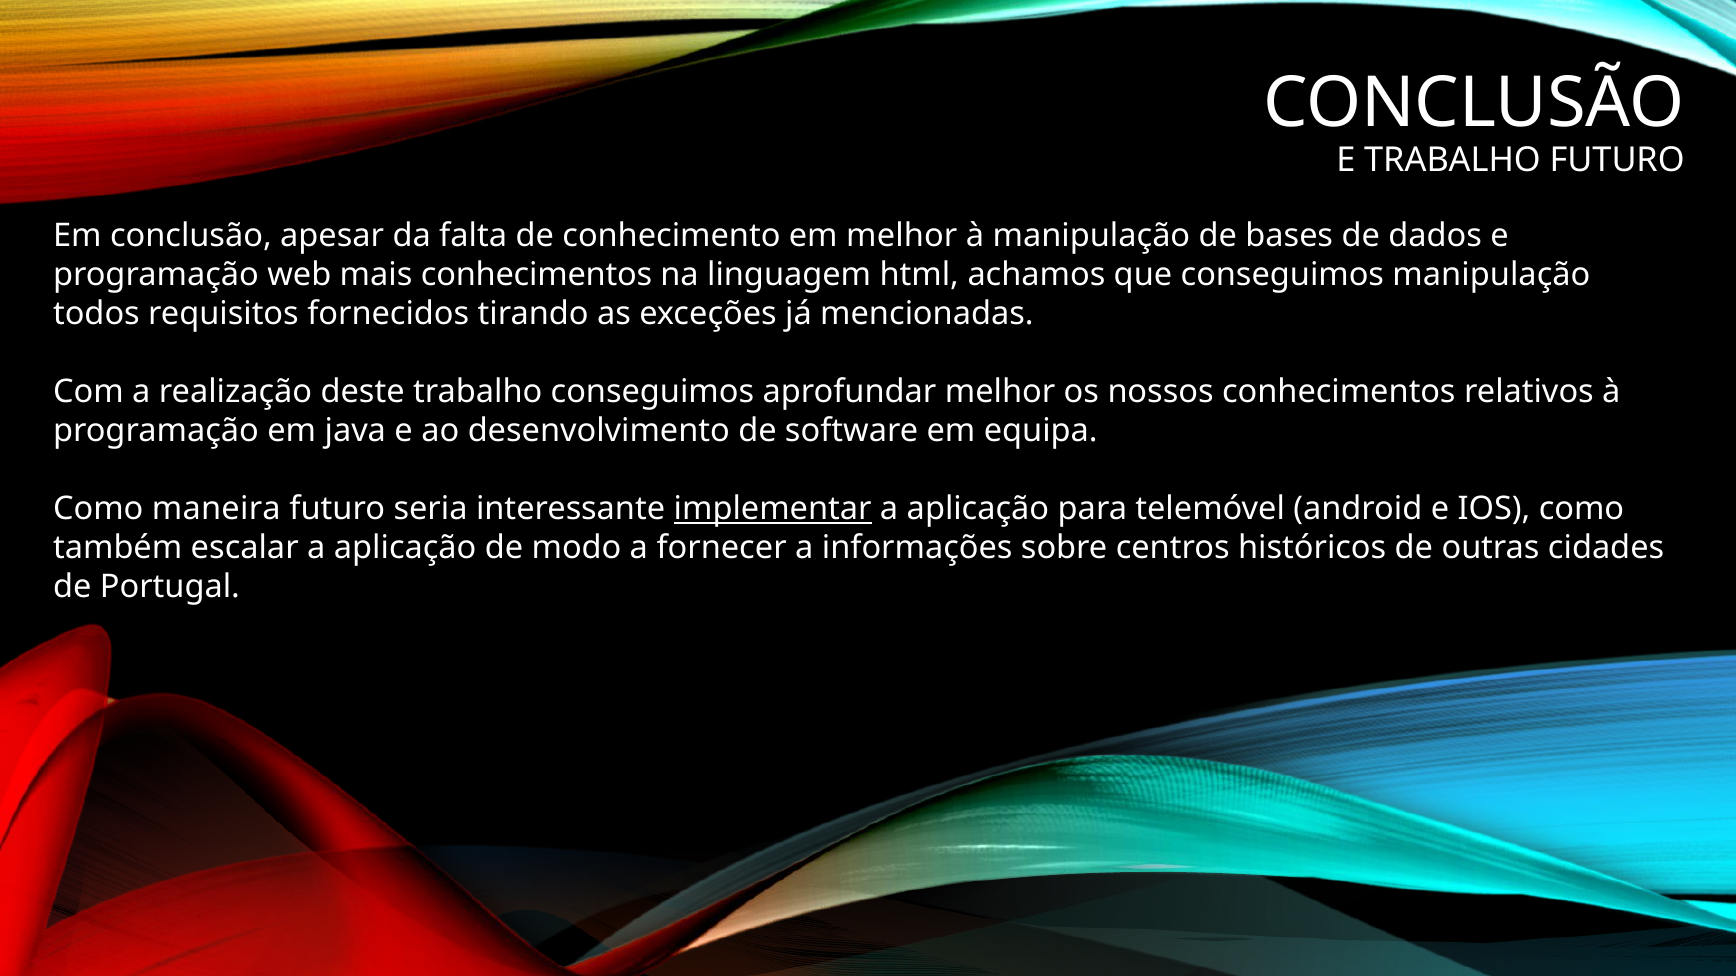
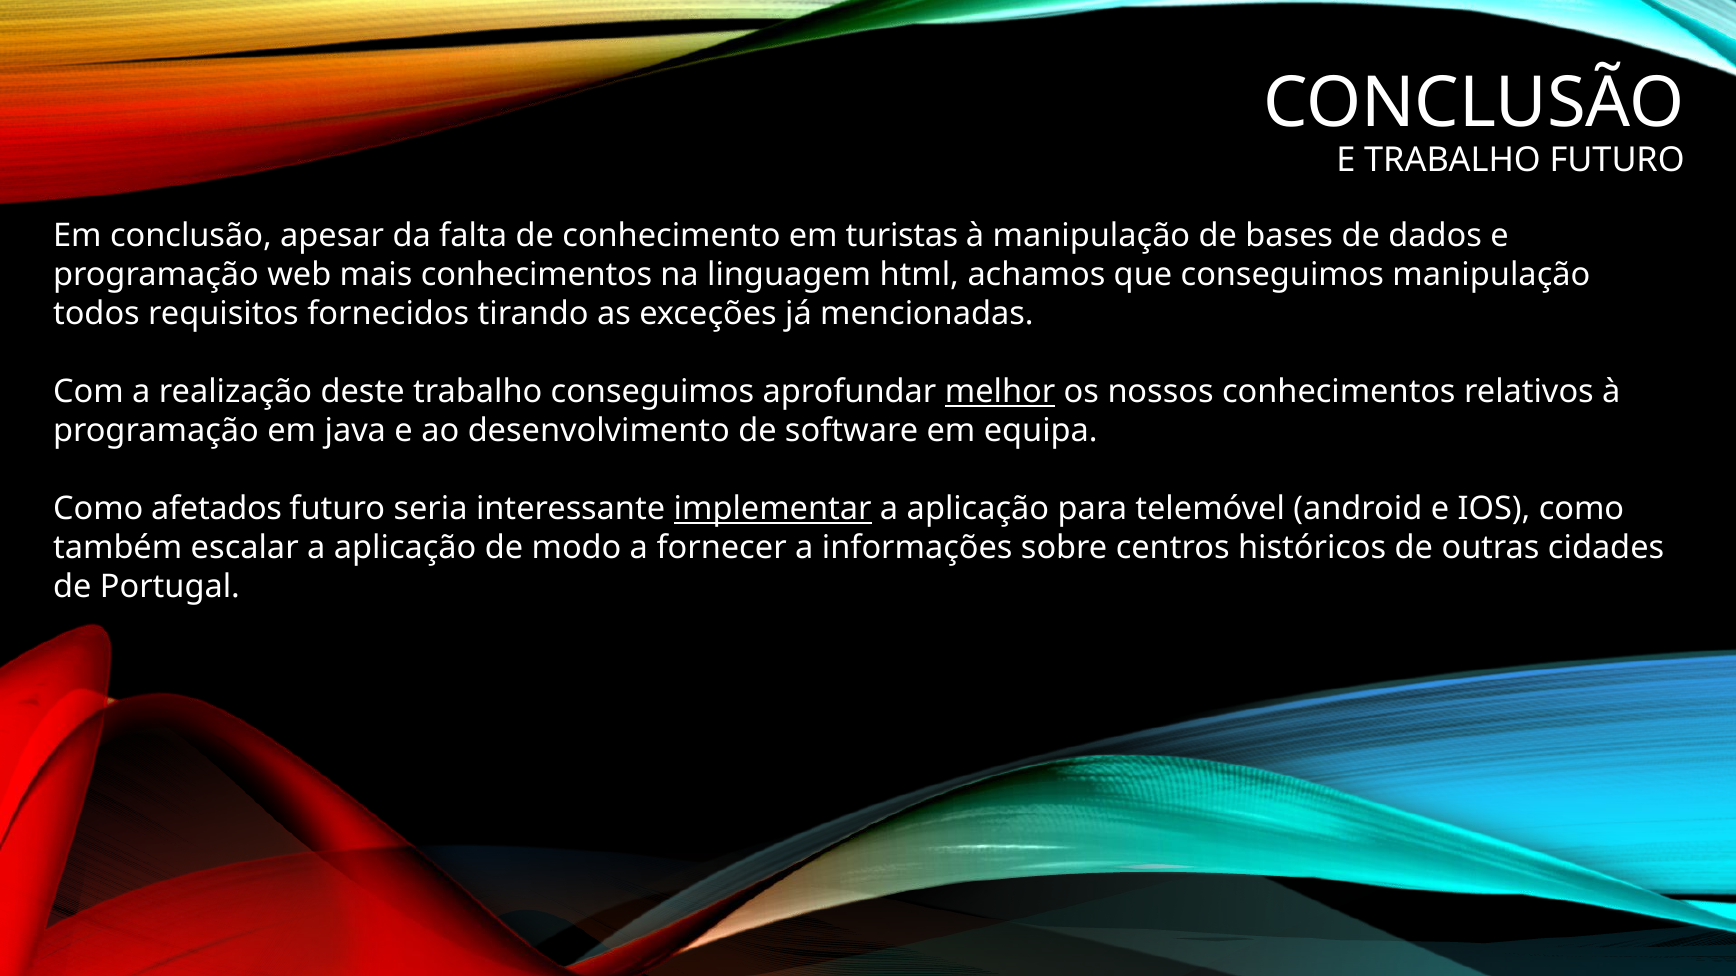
em melhor: melhor -> turistas
melhor at (1000, 392) underline: none -> present
maneira: maneira -> afetados
